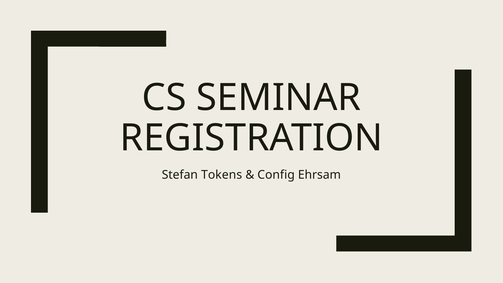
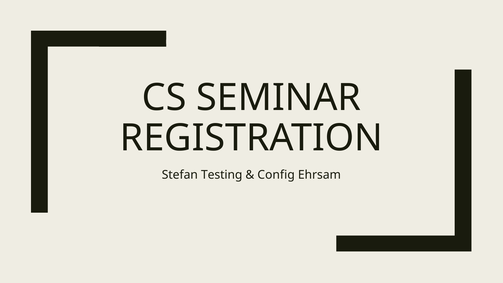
Tokens: Tokens -> Testing
